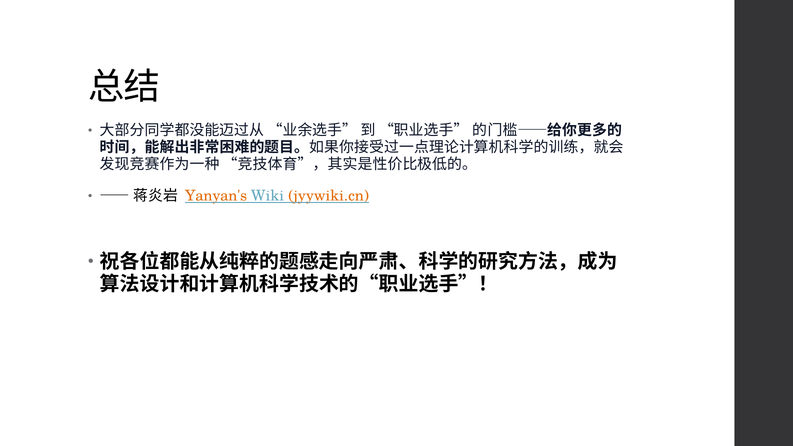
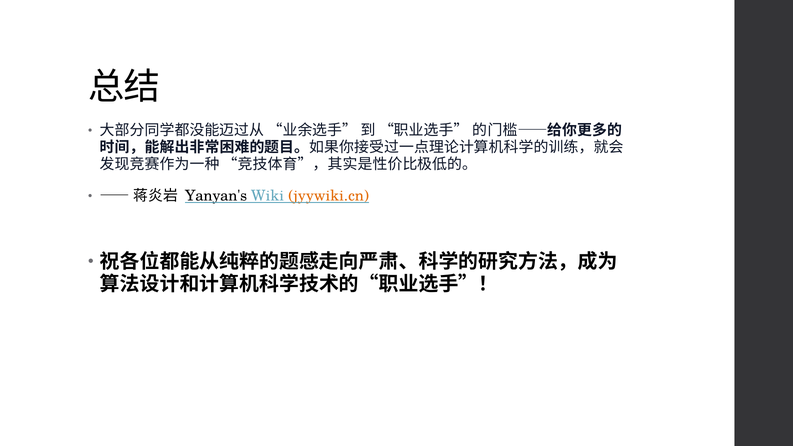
Yanyan's colour: orange -> black
